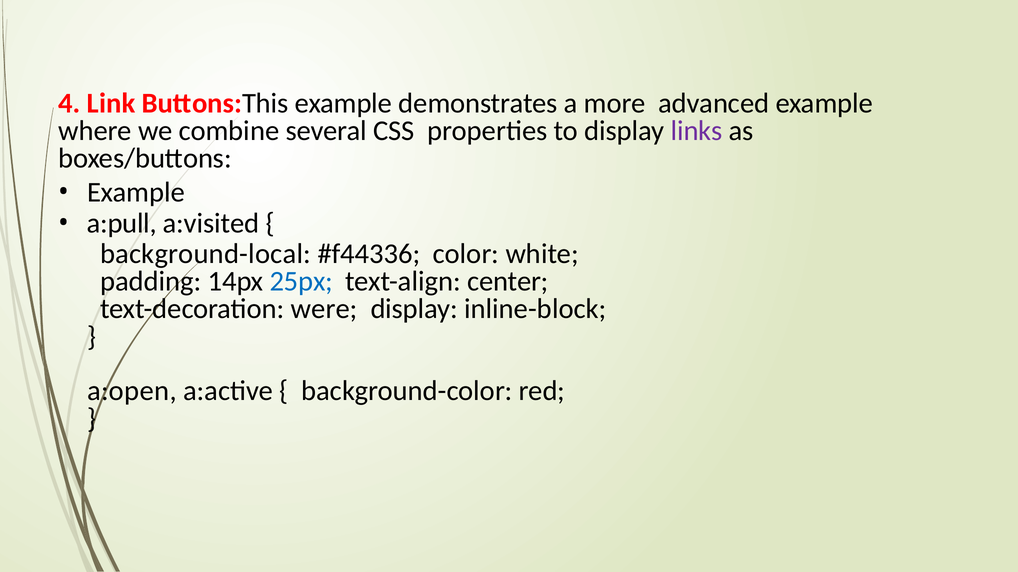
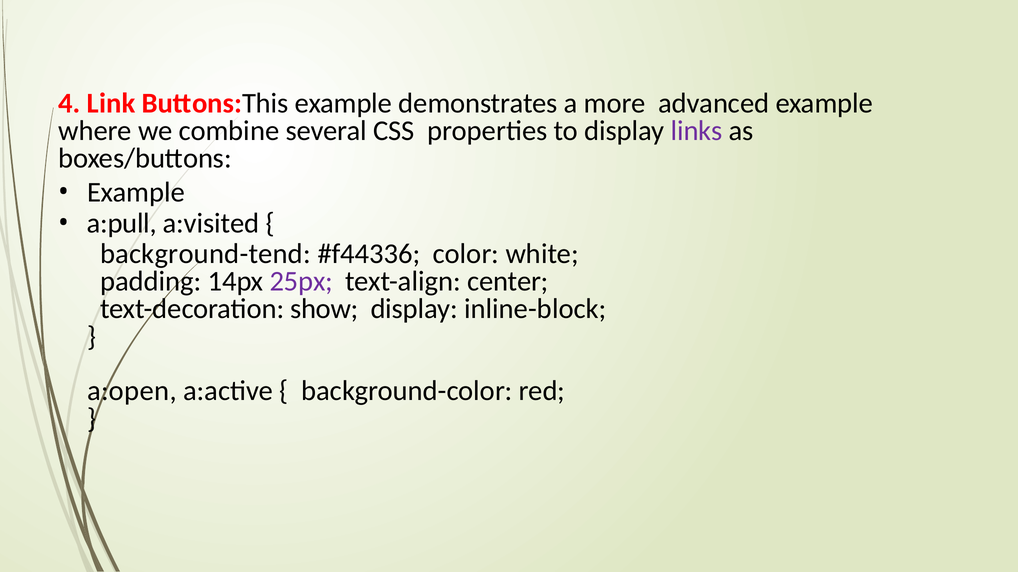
background-local: background-local -> background-tend
25px colour: blue -> purple
were: were -> show
